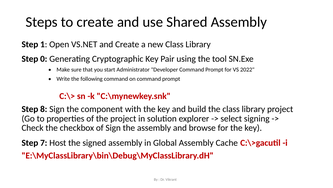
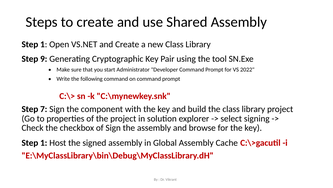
0: 0 -> 9
8: 8 -> 7
7 at (44, 143): 7 -> 1
